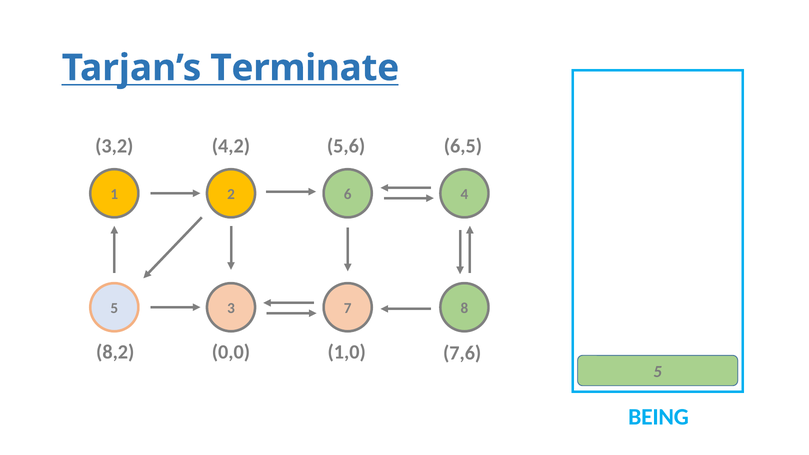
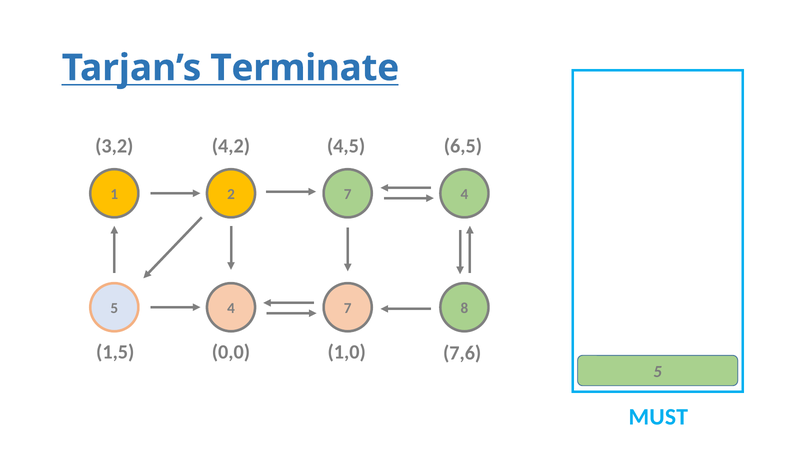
5,6: 5,6 -> 4,5
2 6: 6 -> 7
5 3: 3 -> 4
8,2: 8,2 -> 1,5
BEING: BEING -> MUST
